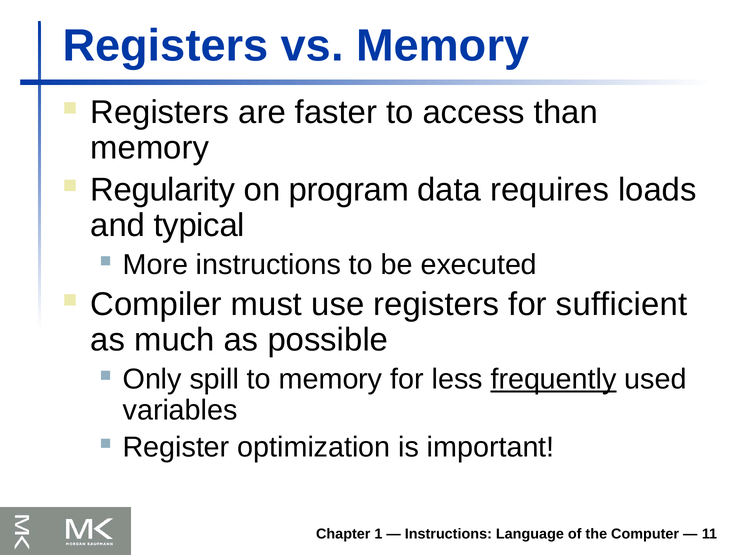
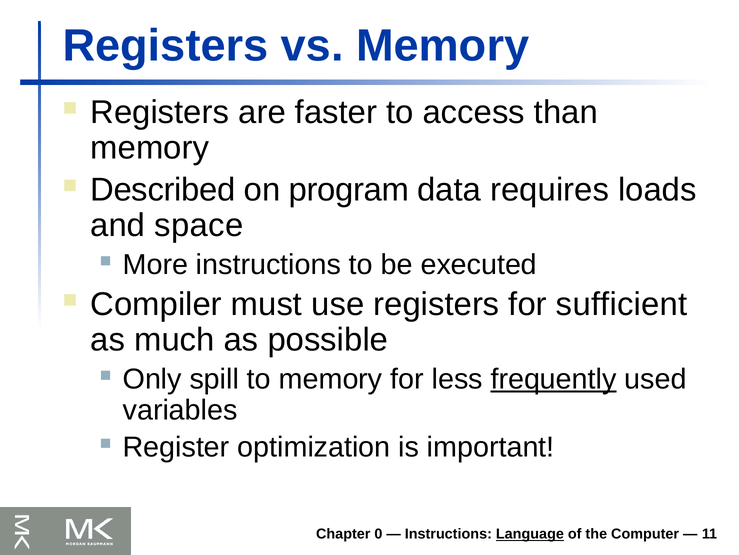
Regularity: Regularity -> Described
typical: typical -> space
1: 1 -> 0
Language underline: none -> present
